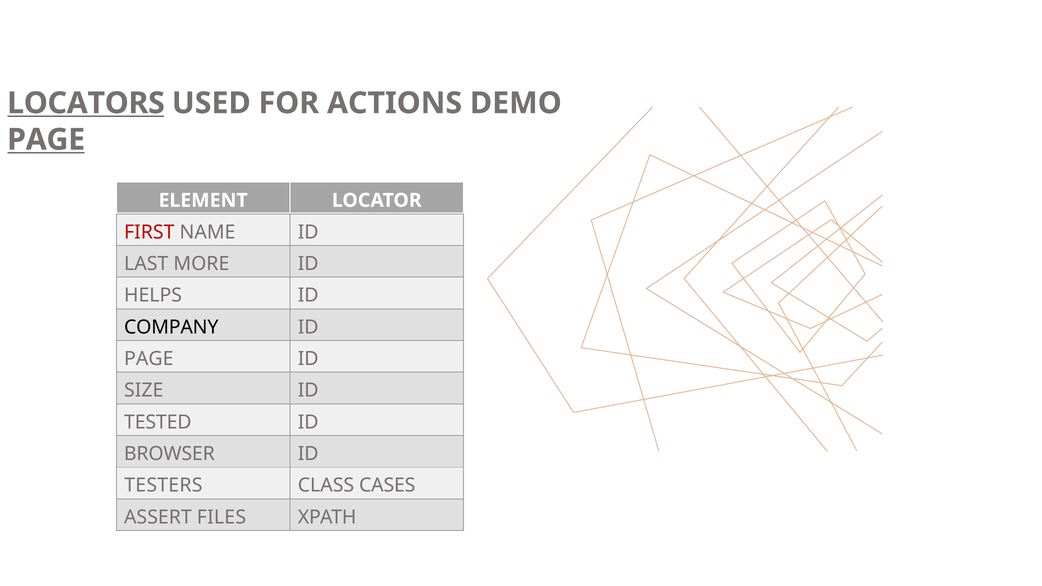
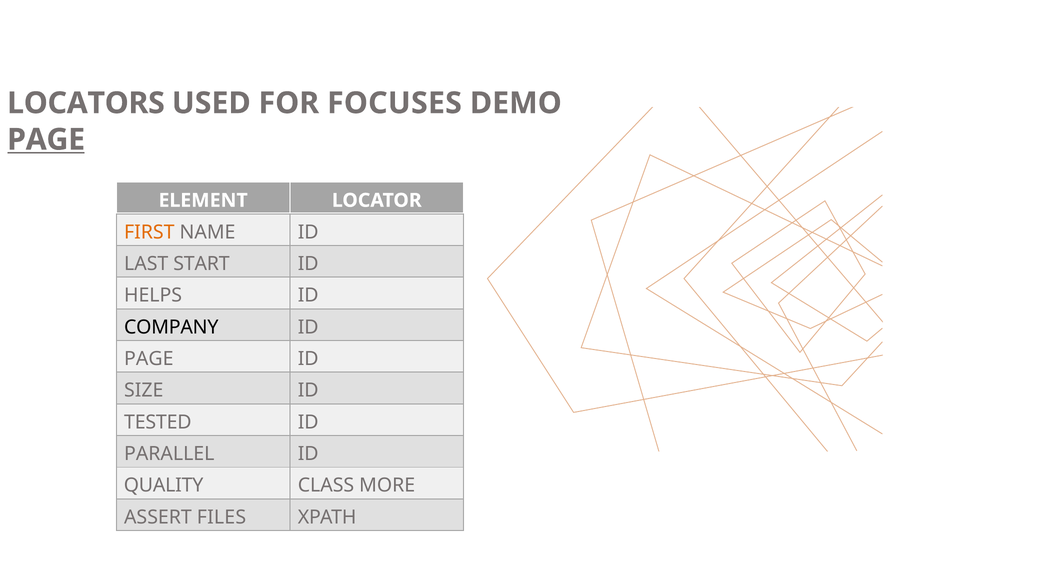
LOCATORS underline: present -> none
ACTIONS: ACTIONS -> FOCUSES
FIRST colour: red -> orange
MORE: MORE -> START
BROWSER: BROWSER -> PARALLEL
TESTERS: TESTERS -> QUALITY
CASES: CASES -> MORE
